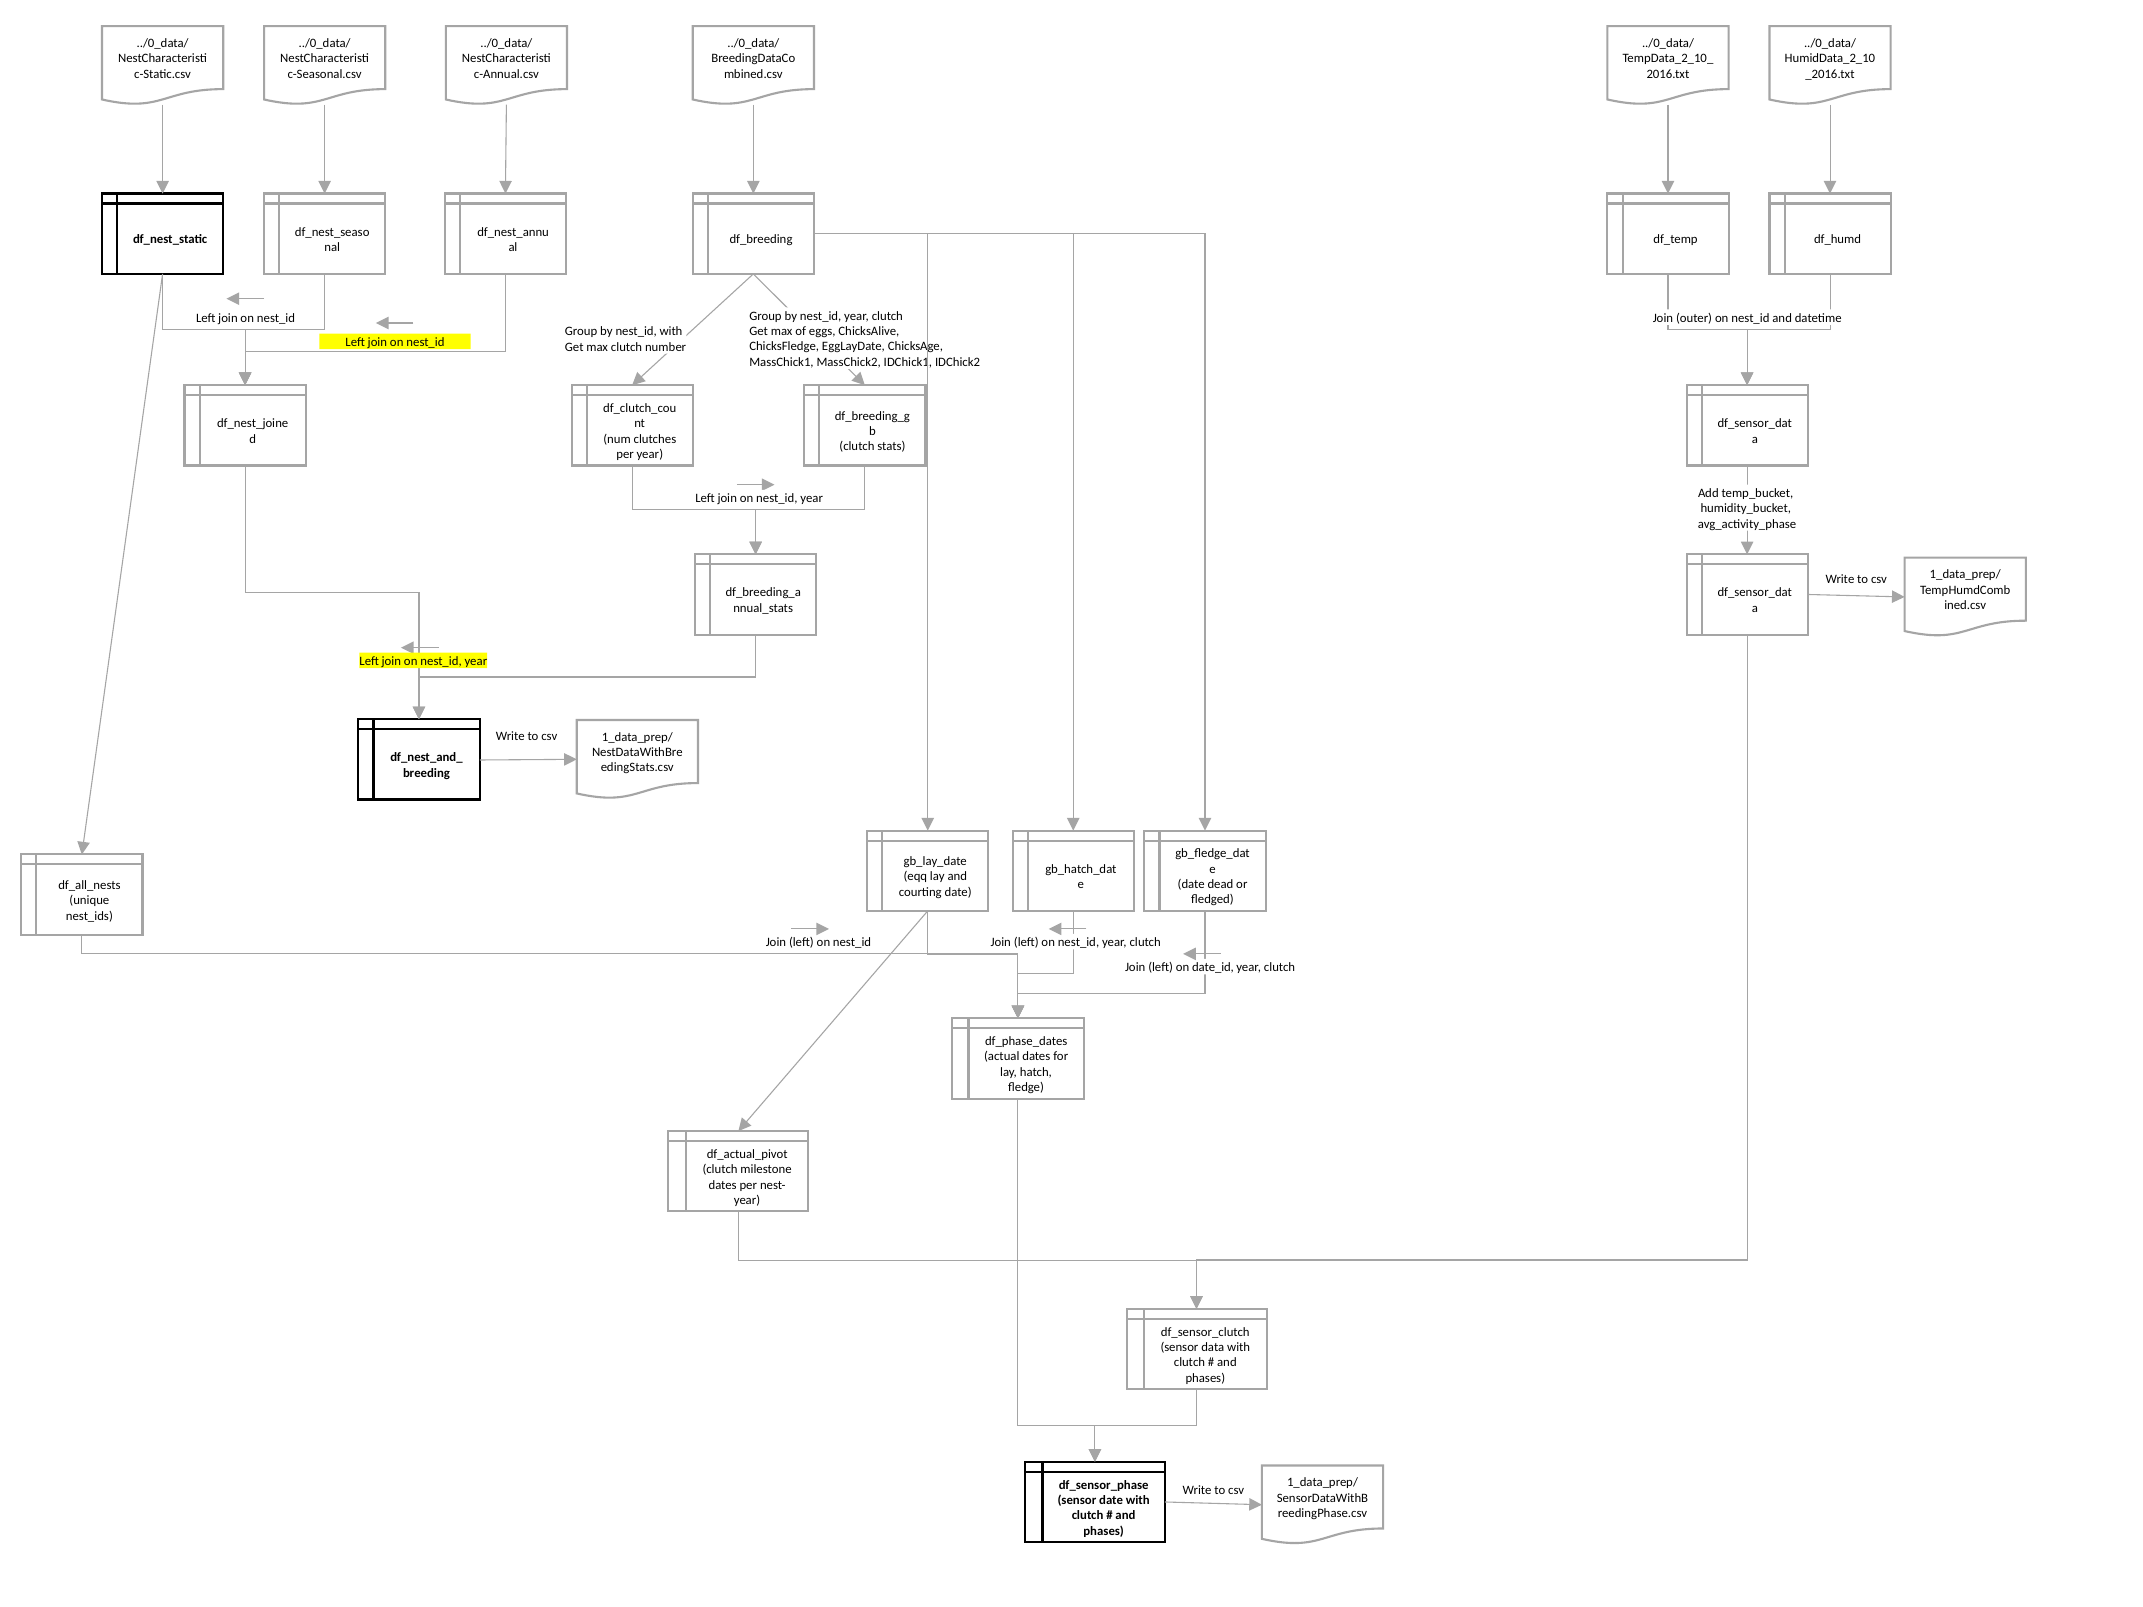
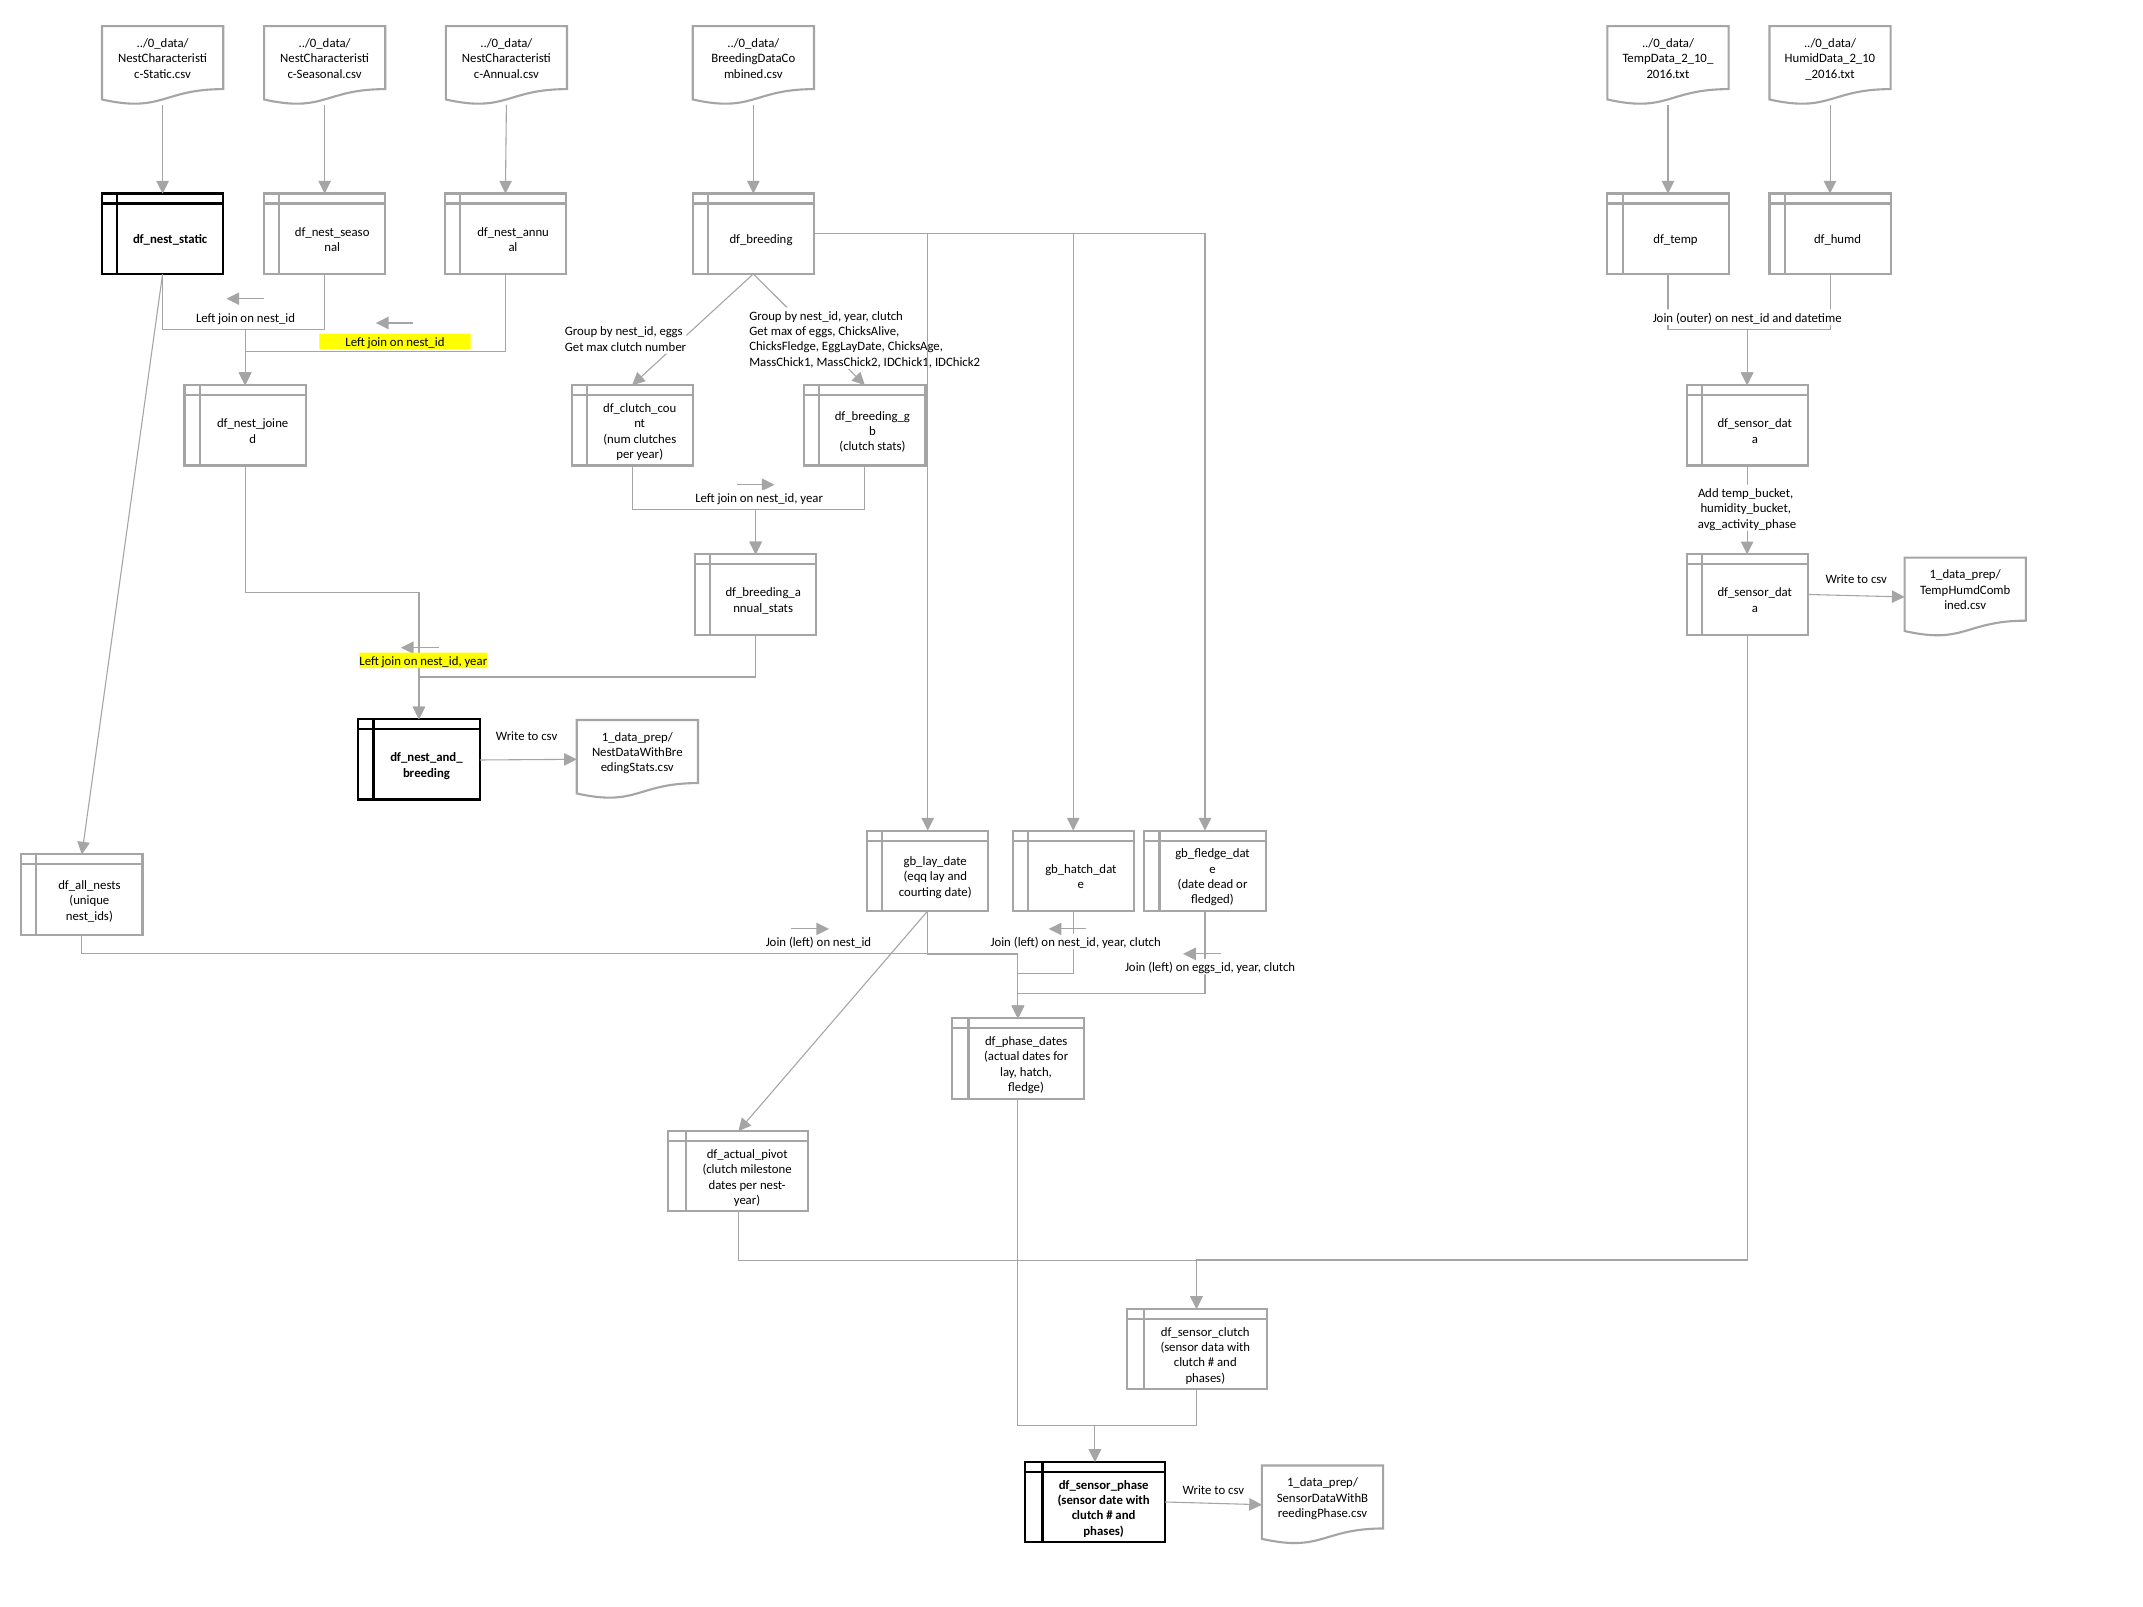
nest_id with: with -> eggs
date_id: date_id -> eggs_id
